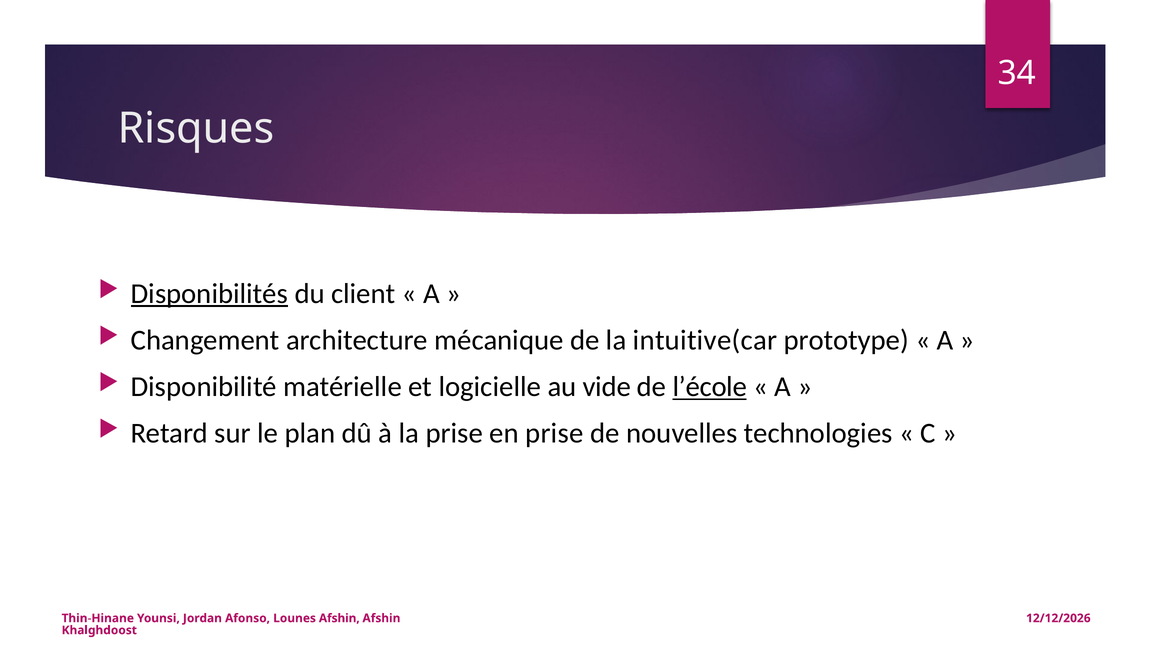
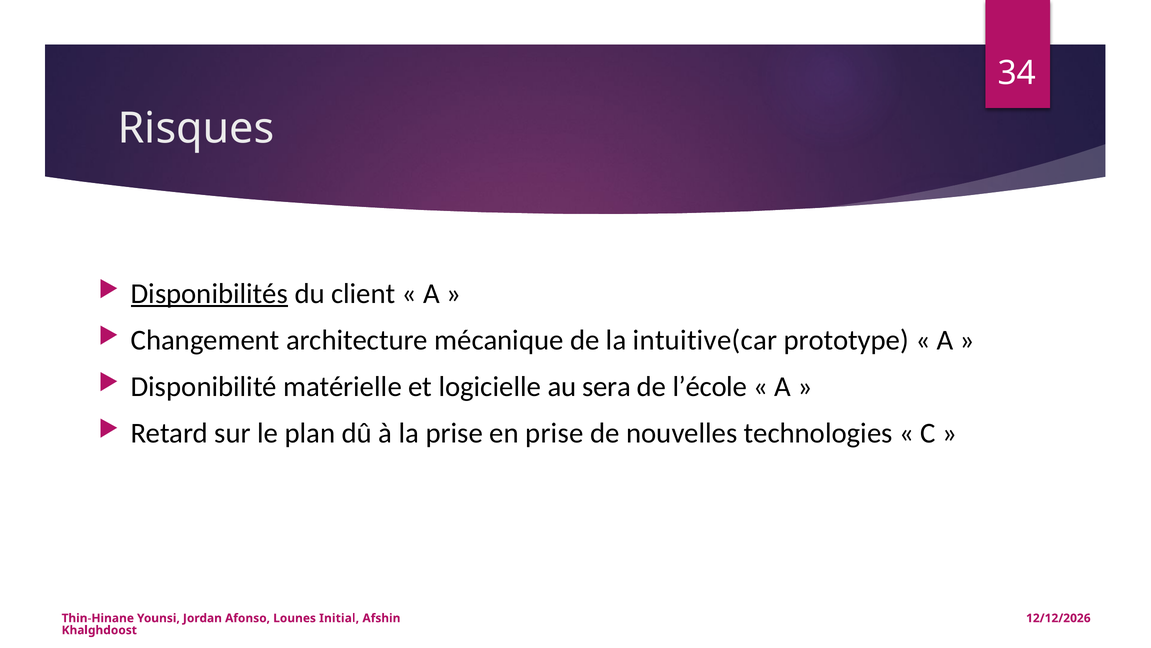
vide: vide -> sera
l’école underline: present -> none
Lounes Afshin: Afshin -> Initial
